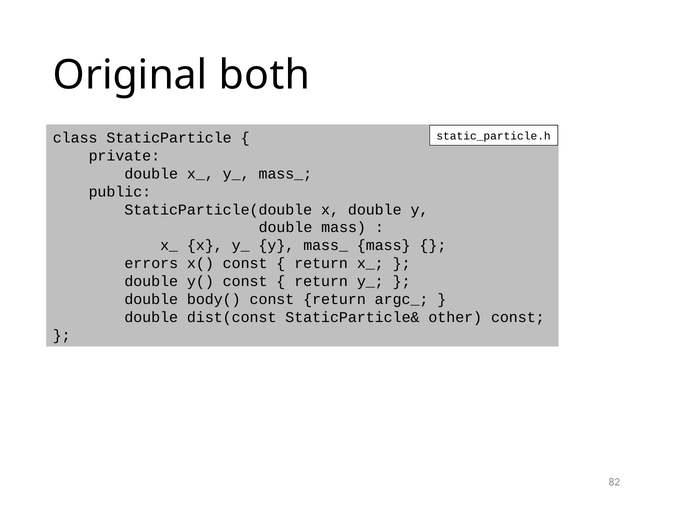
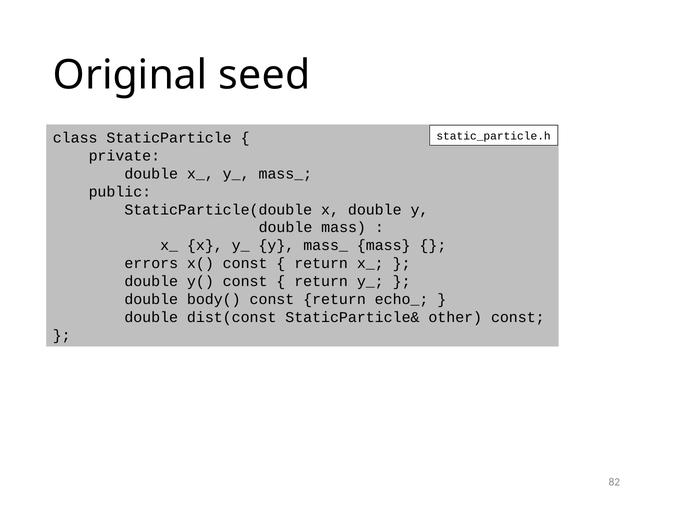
both: both -> seed
argc_: argc_ -> echo_
